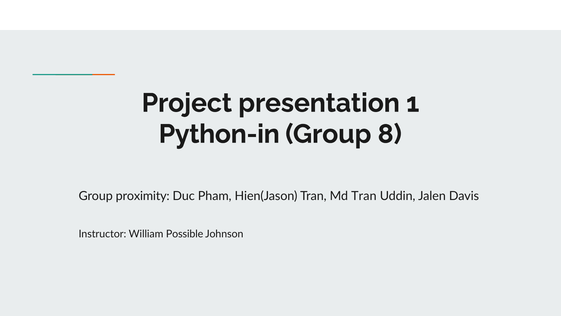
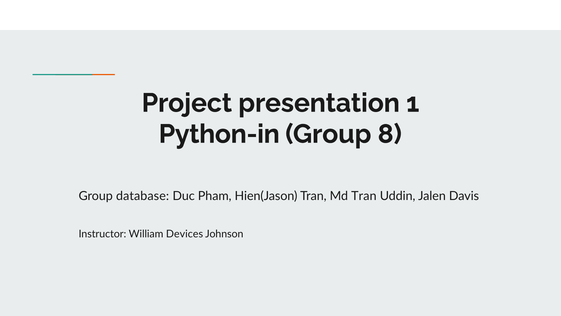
proximity: proximity -> database
Possible: Possible -> Devices
